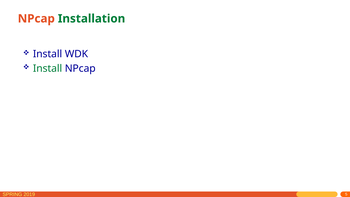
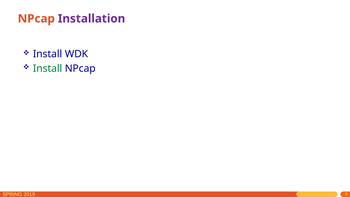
Installation colour: green -> purple
